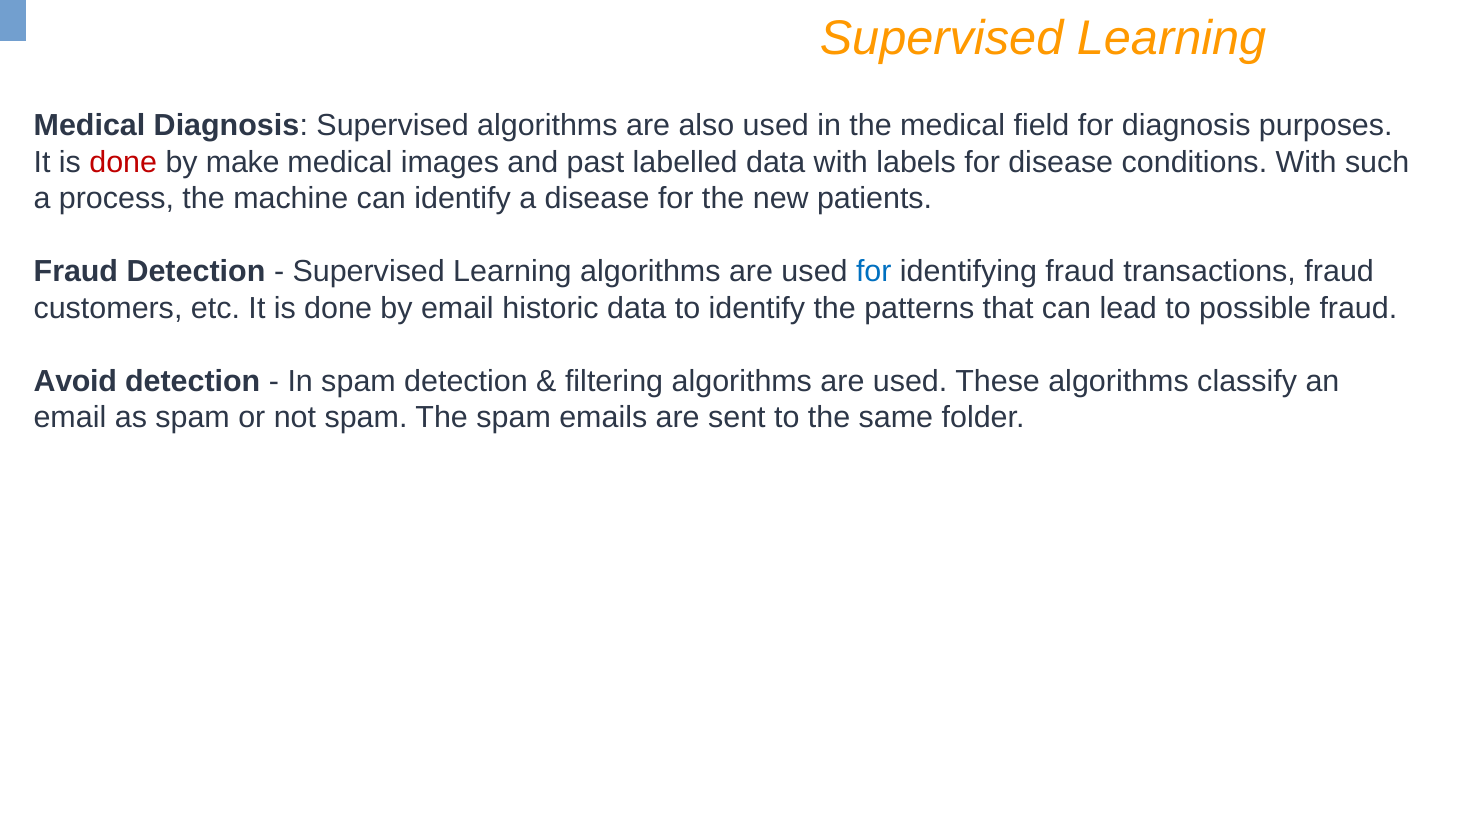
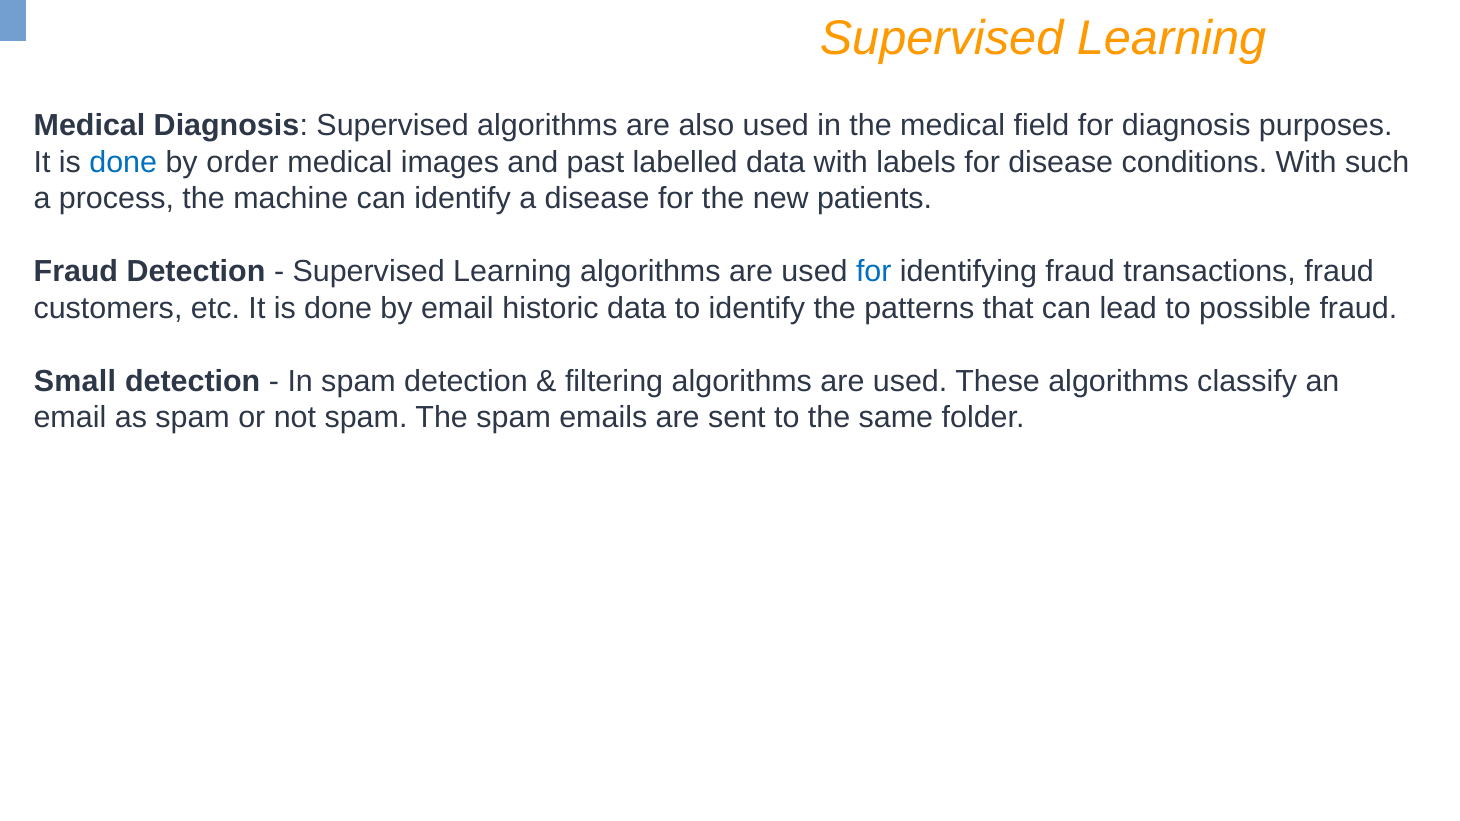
done at (123, 162) colour: red -> blue
make: make -> order
Avoid: Avoid -> Small
